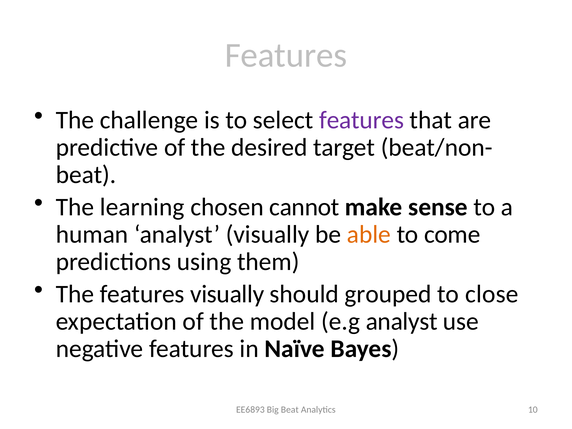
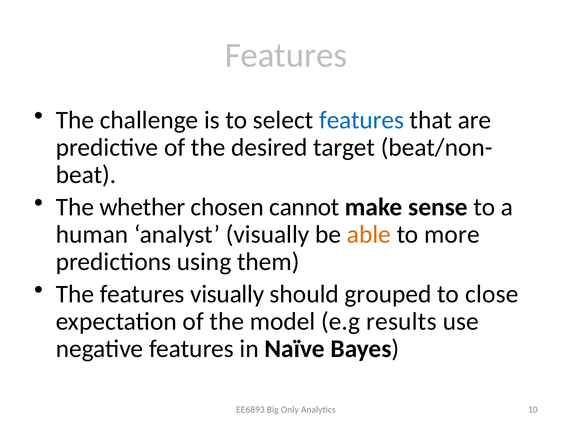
features at (362, 120) colour: purple -> blue
learning: learning -> whether
come: come -> more
e.g analyst: analyst -> results
Big Beat: Beat -> Only
